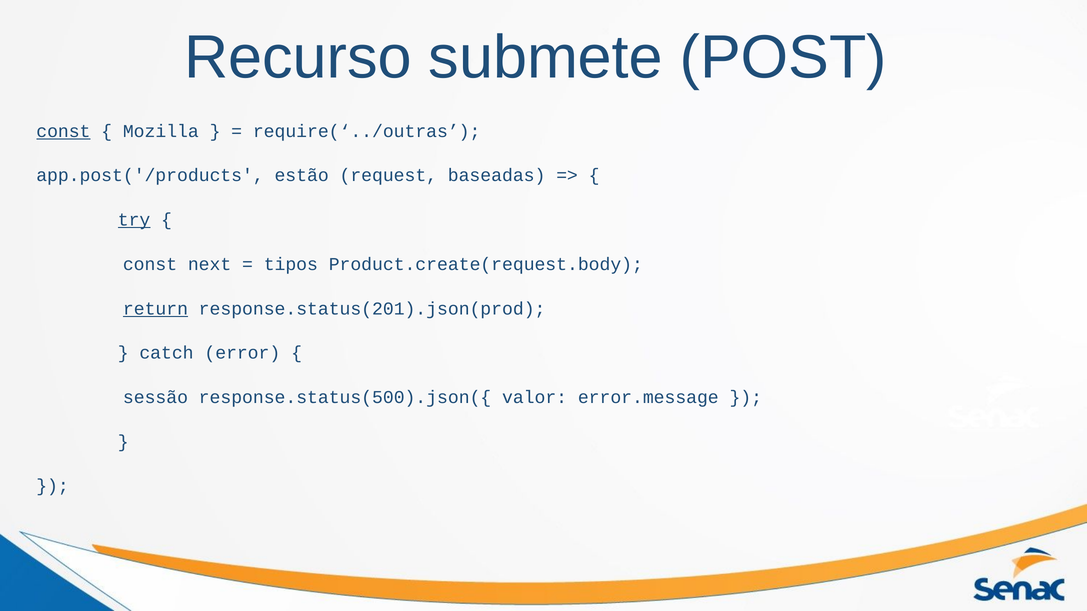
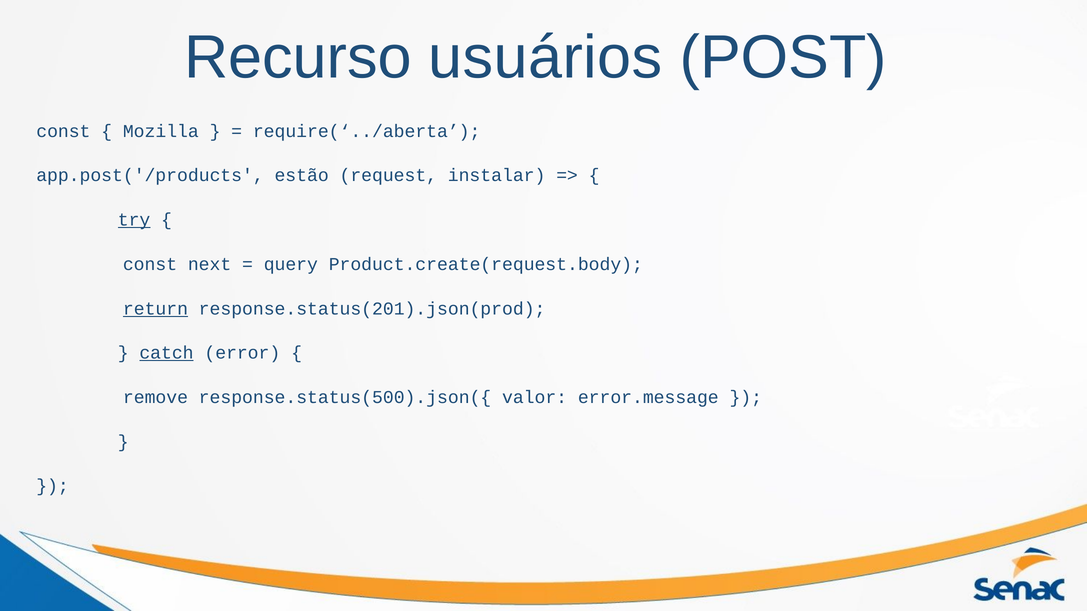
submete: submete -> usuários
const at (63, 131) underline: present -> none
require(‘../outras: require(‘../outras -> require(‘../aberta
baseadas: baseadas -> instalar
tipos: tipos -> query
catch underline: none -> present
sessão: sessão -> remove
